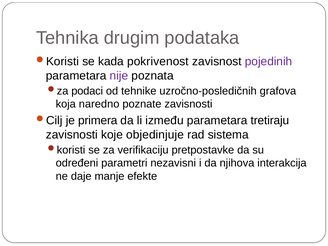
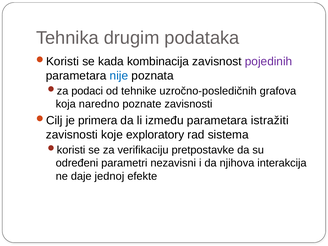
pokrivenost: pokrivenost -> kombinacija
nije colour: purple -> blue
tretiraju: tretiraju -> istražiti
objedinjuje: objedinjuje -> exploratory
manje: manje -> jednoj
